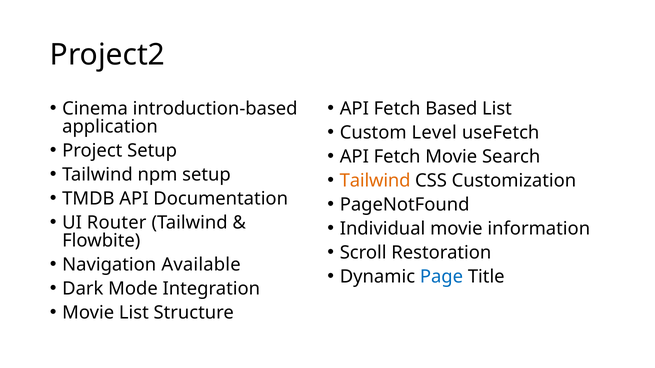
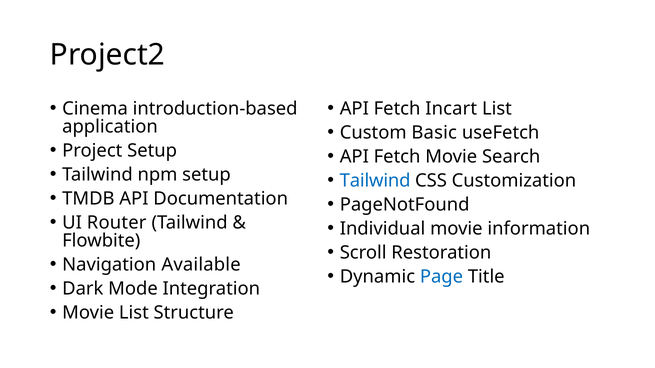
Based: Based -> Incart
Level: Level -> Basic
Tailwind at (375, 181) colour: orange -> blue
